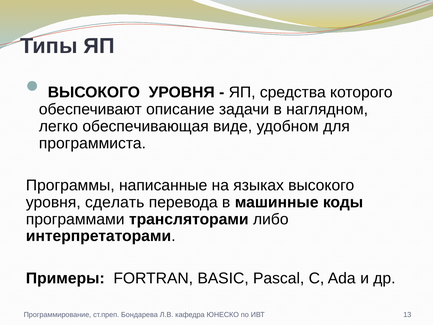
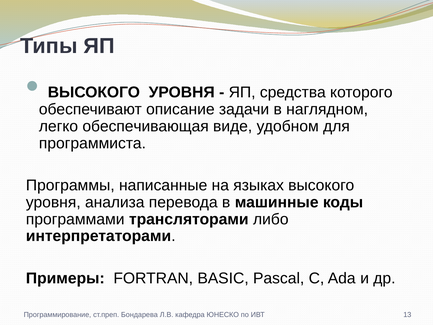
сделать: сделать -> анализа
